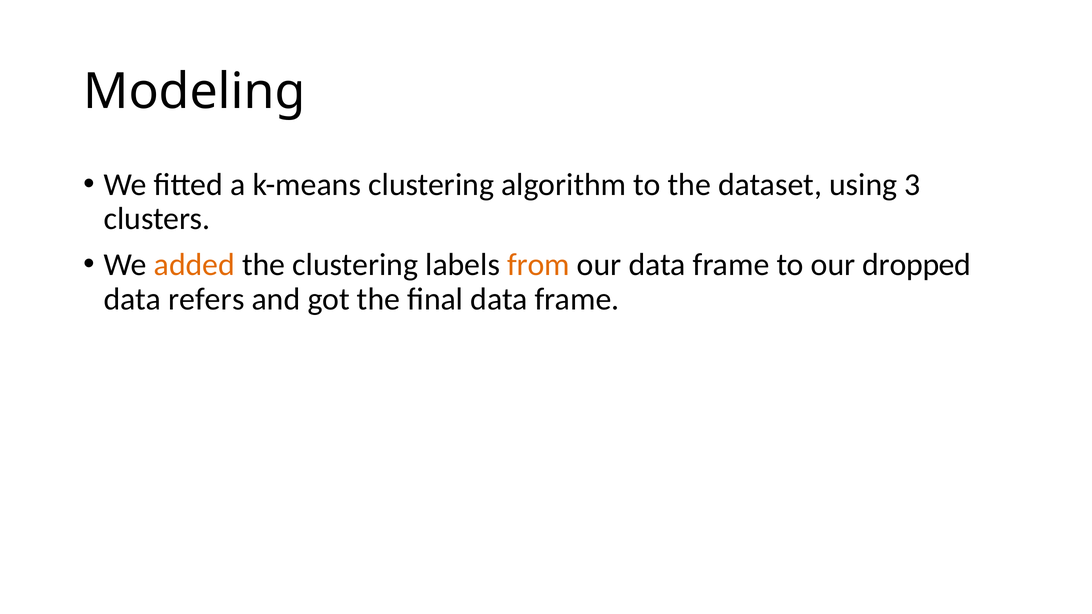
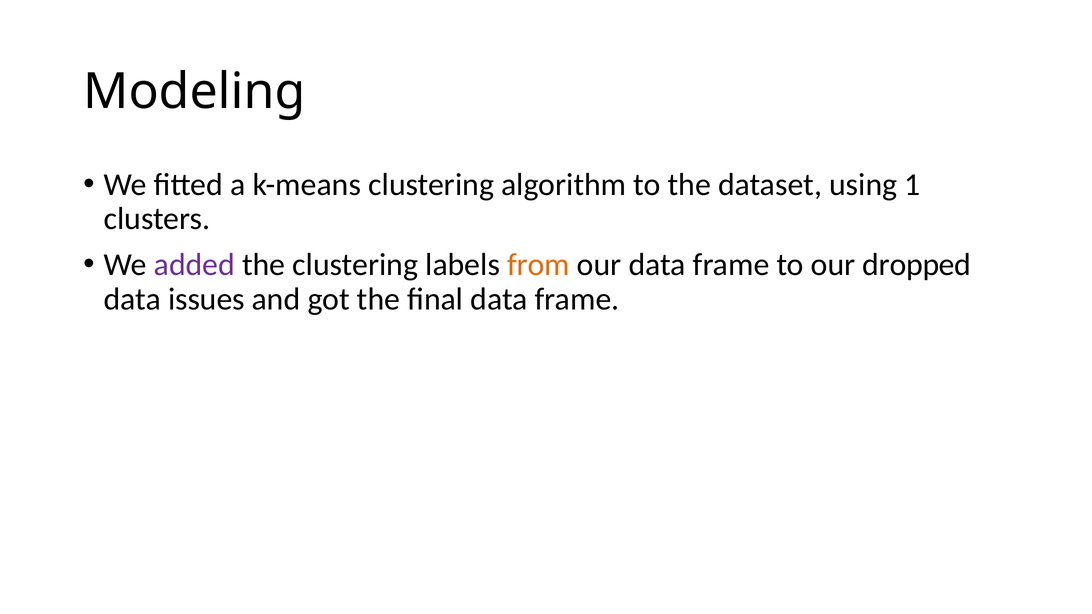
3: 3 -> 1
added colour: orange -> purple
refers: refers -> issues
